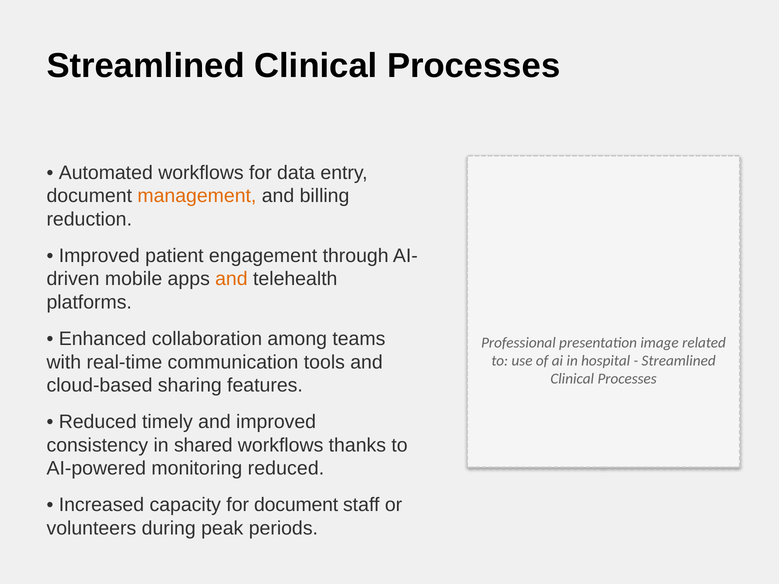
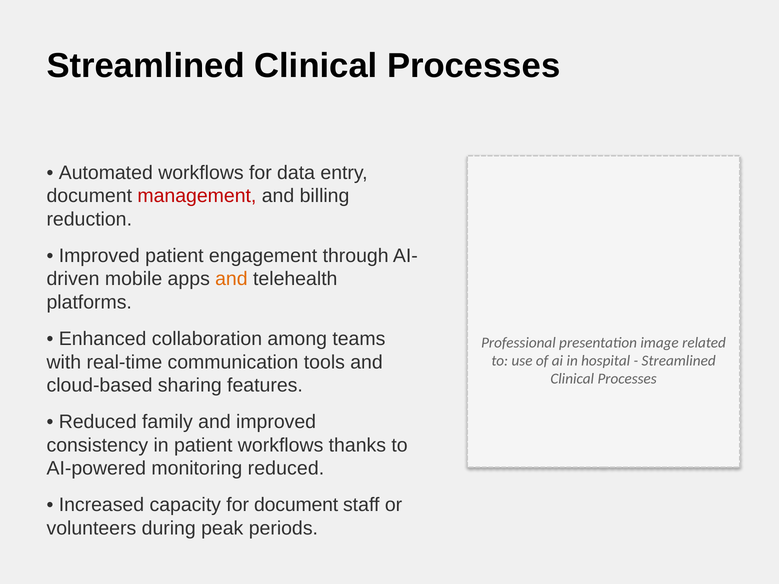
management colour: orange -> red
timely: timely -> family
in shared: shared -> patient
